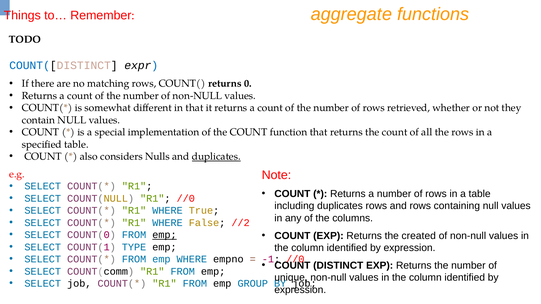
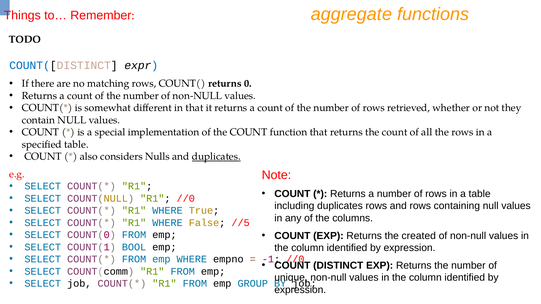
//2: //2 -> //5
emp at (164, 235) underline: present -> none
TYPE: TYPE -> BOOL
